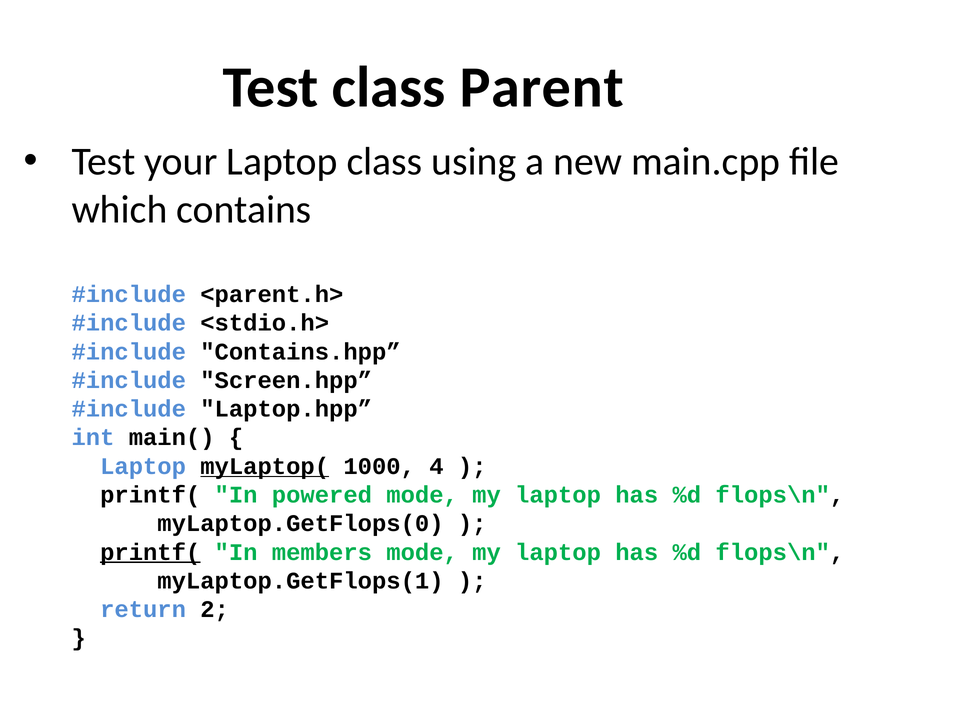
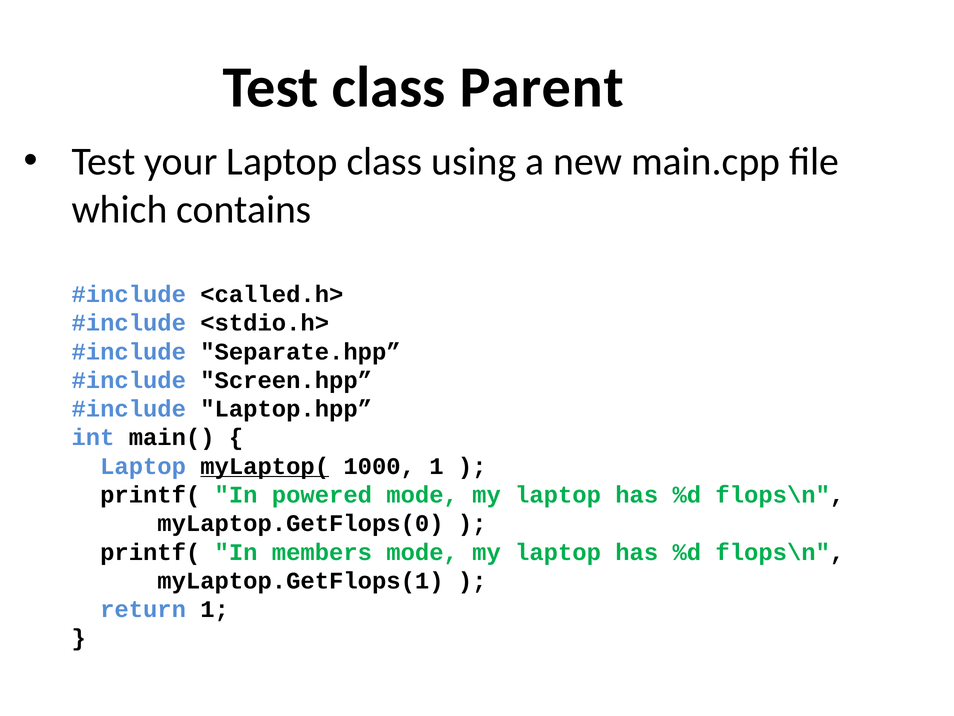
<parent.h>: <parent.h> -> <called.h>
Contains.hpp: Contains.hpp -> Separate.hpp
1000 4: 4 -> 1
printf( at (150, 552) underline: present -> none
return 2: 2 -> 1
